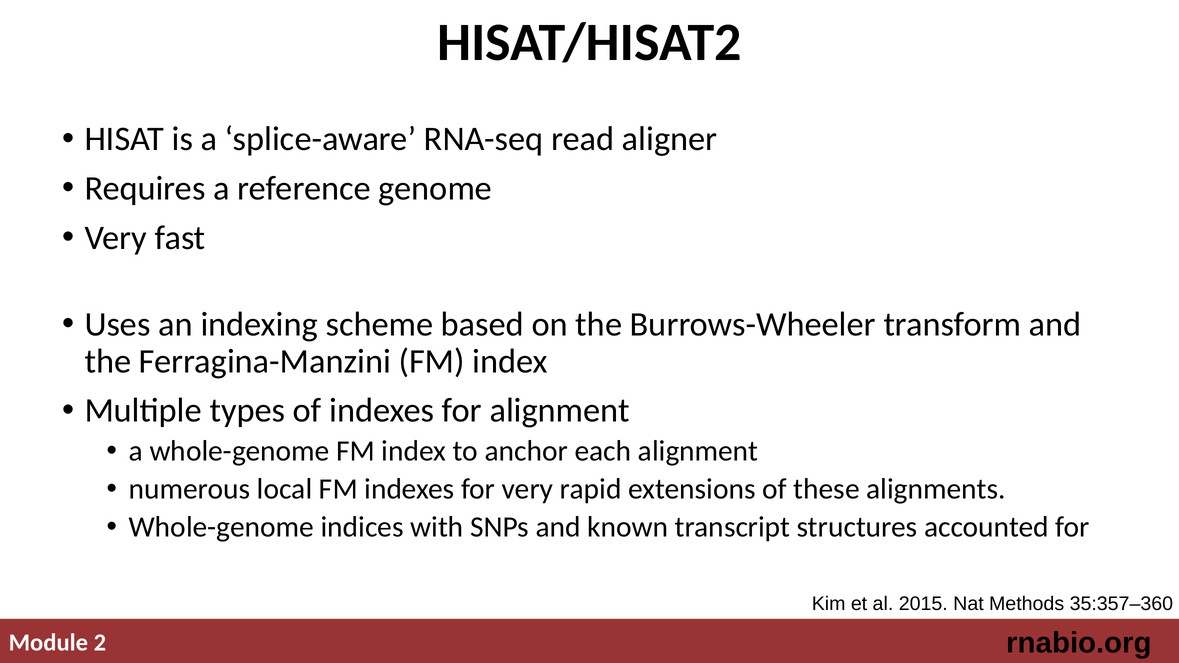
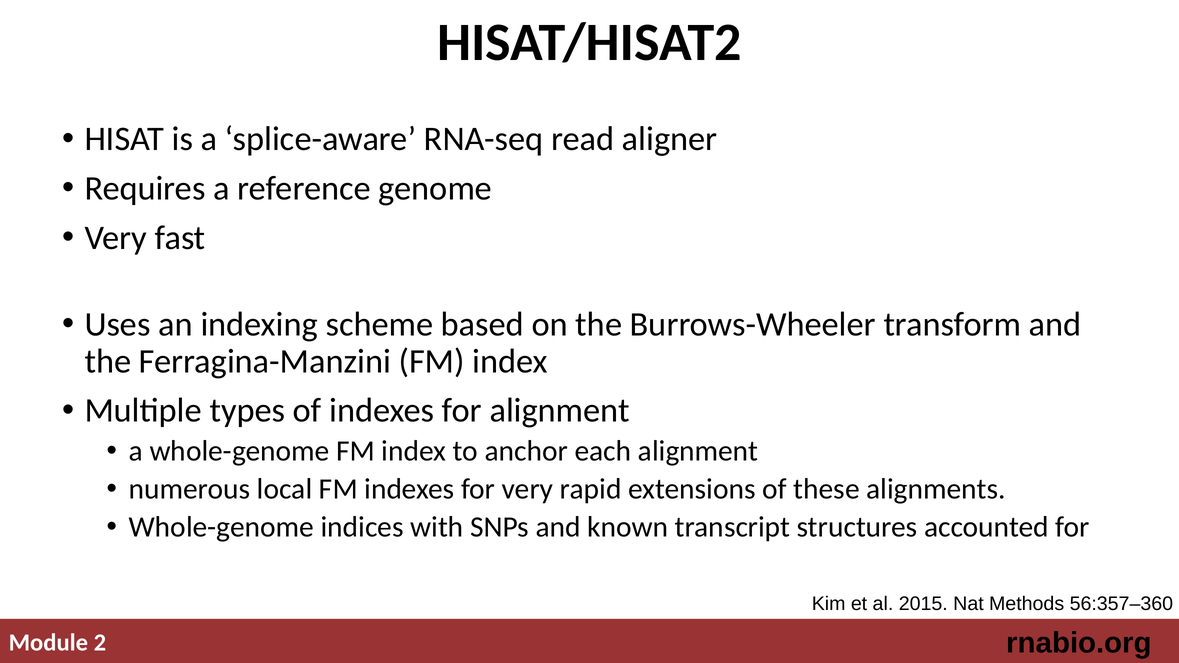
35:357–360: 35:357–360 -> 56:357–360
